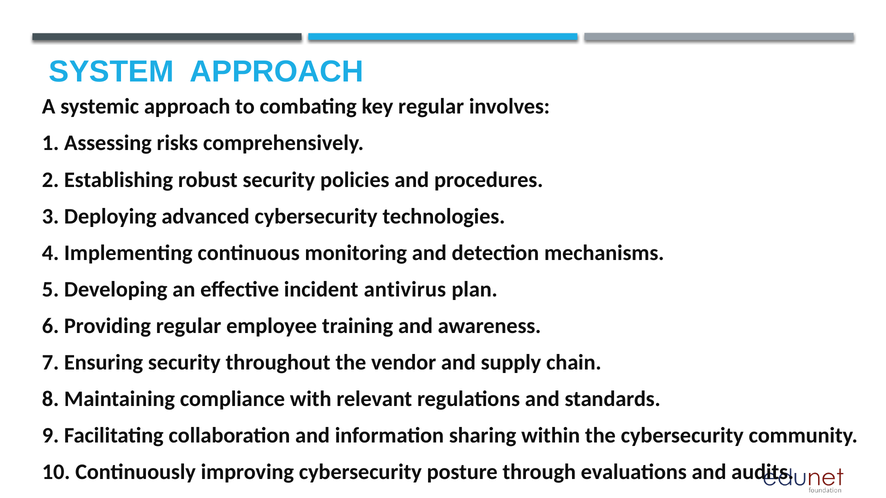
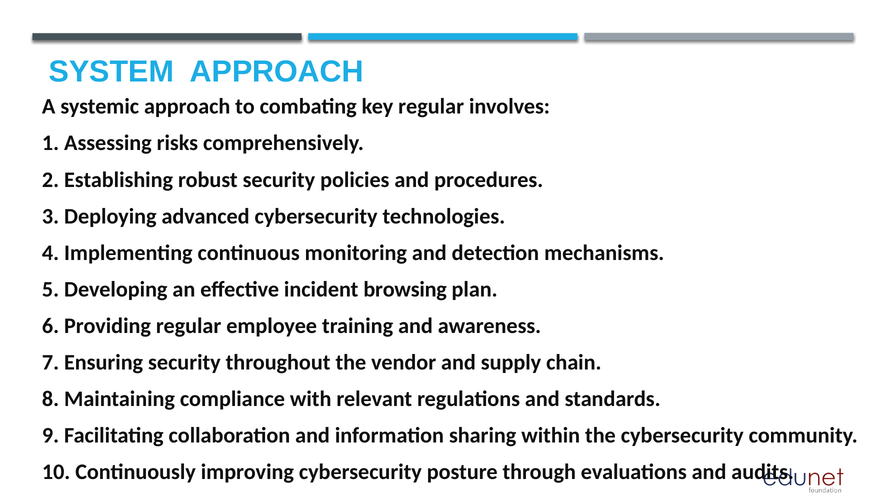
antivirus: antivirus -> browsing
